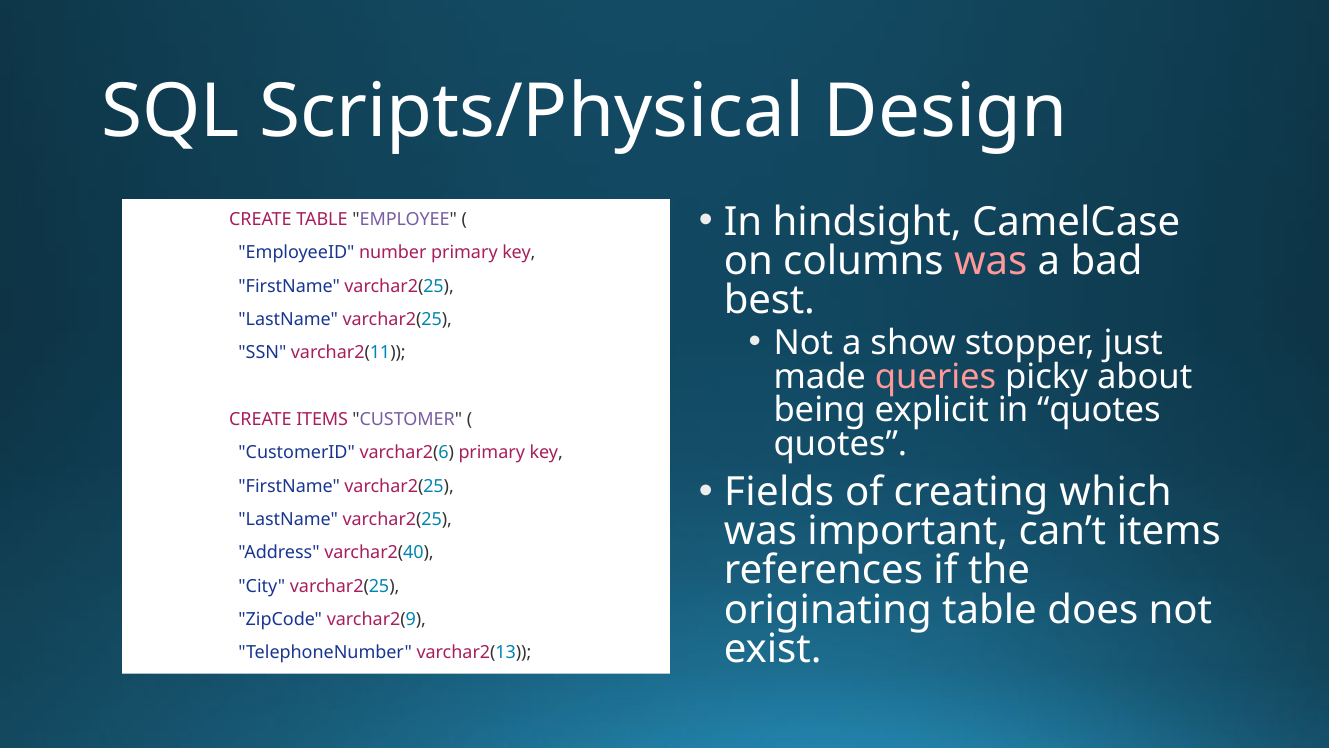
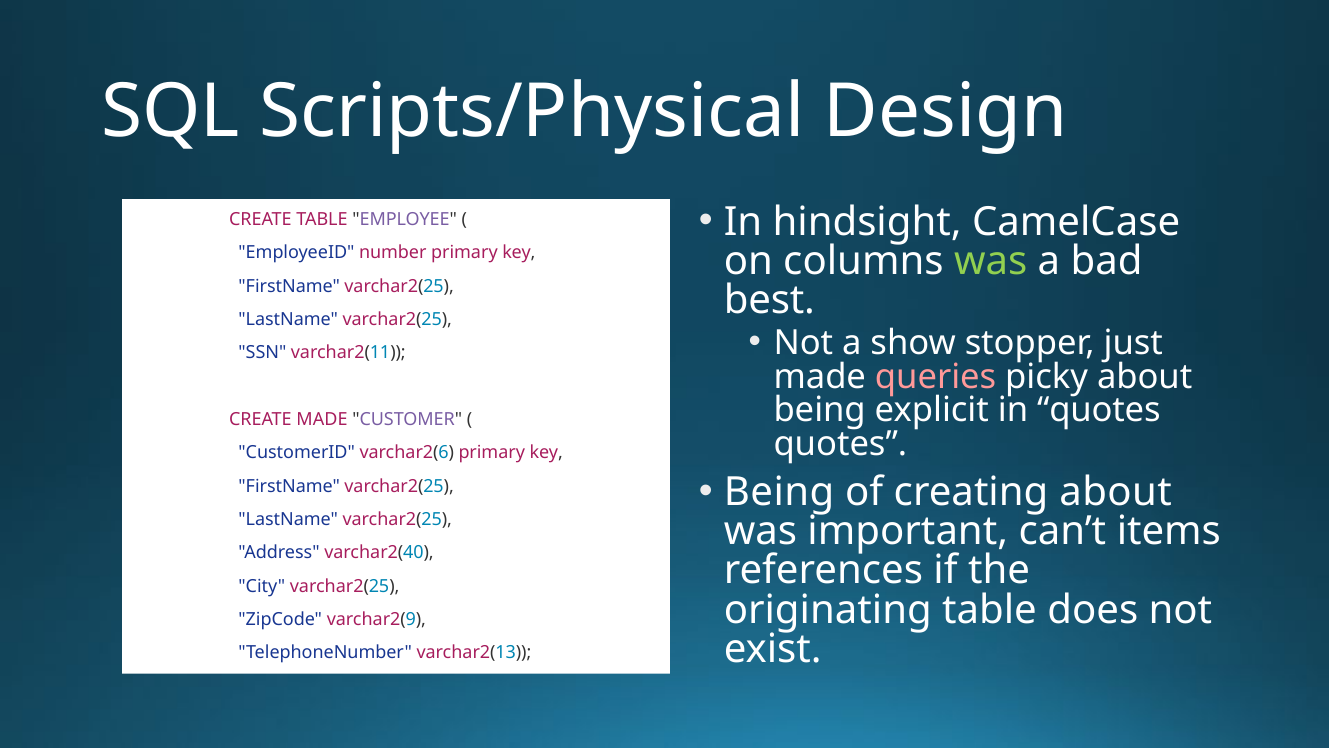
was at (991, 261) colour: pink -> light green
CREATE ITEMS: ITEMS -> MADE
Fields at (779, 492): Fields -> Being
creating which: which -> about
